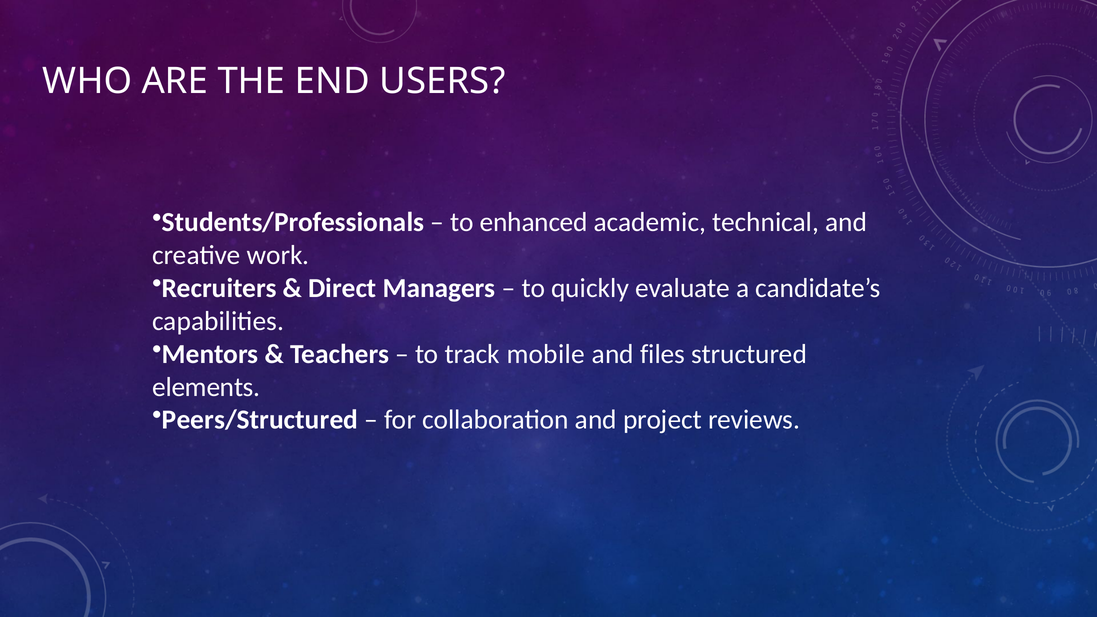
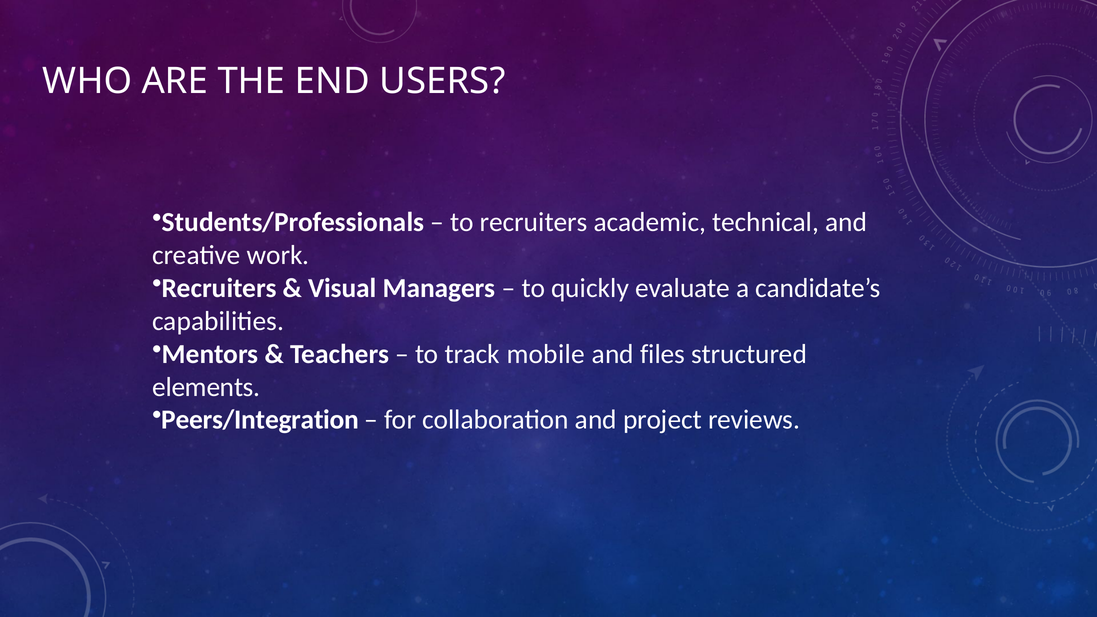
to enhanced: enhanced -> recruiters
Direct: Direct -> Visual
Peers/Structured: Peers/Structured -> Peers/Integration
